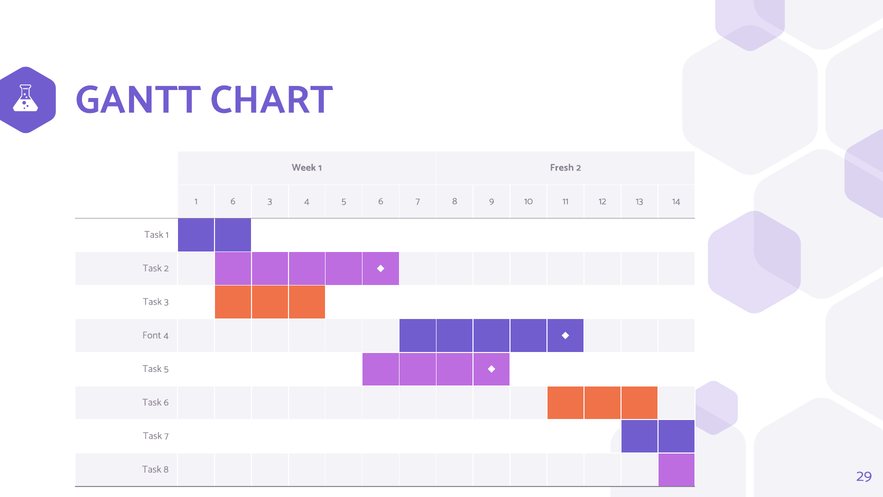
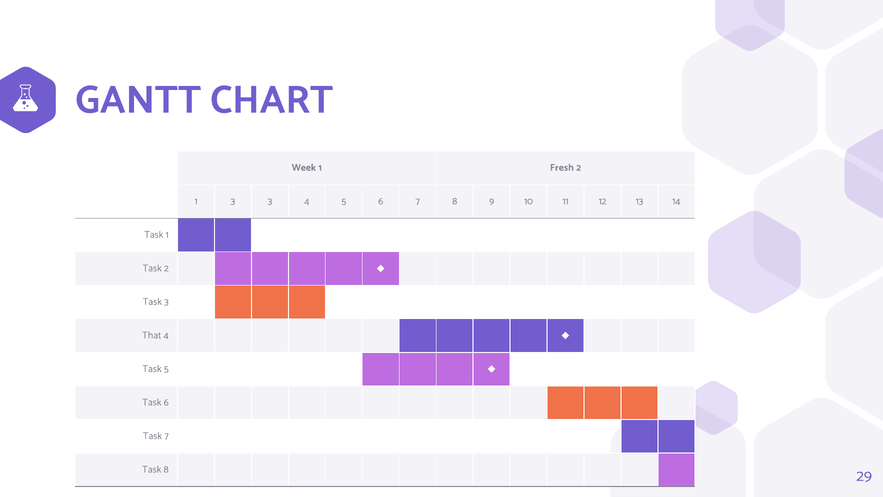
1 6: 6 -> 3
Font: Font -> That
